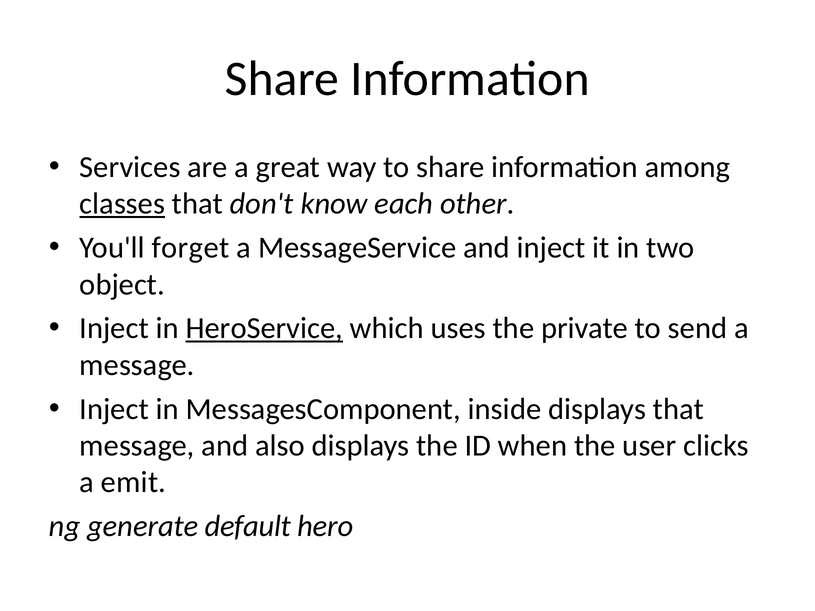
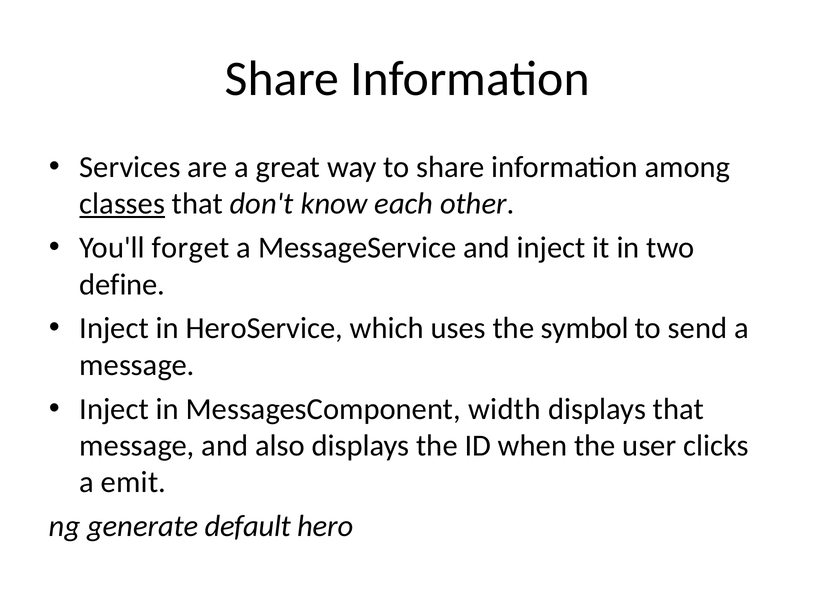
object: object -> define
HeroService underline: present -> none
private: private -> symbol
inside: inside -> width
